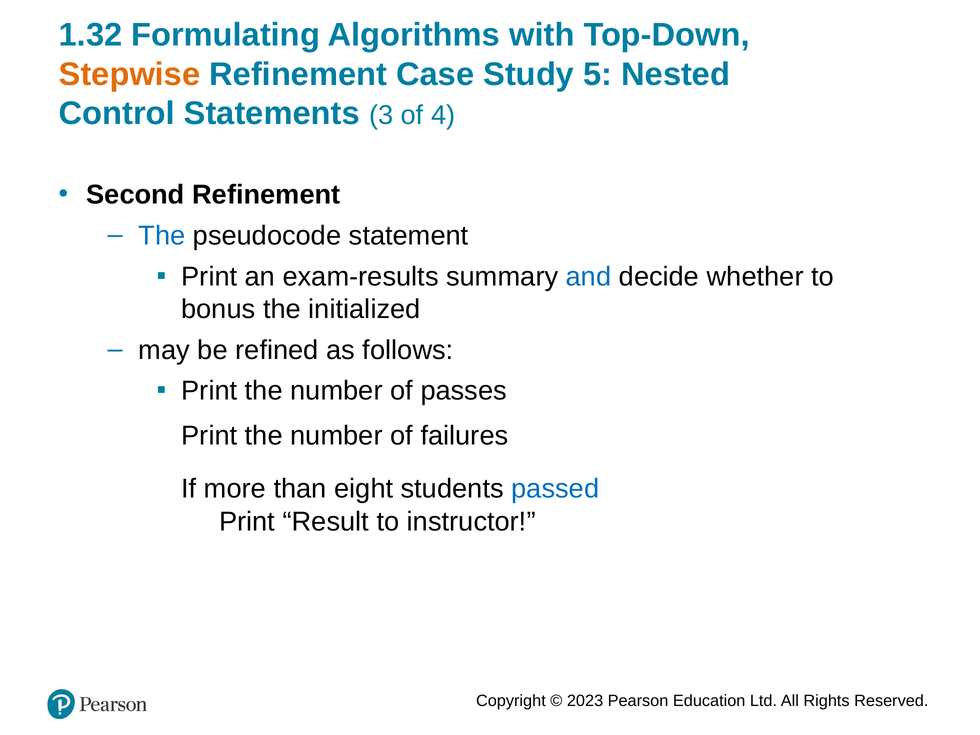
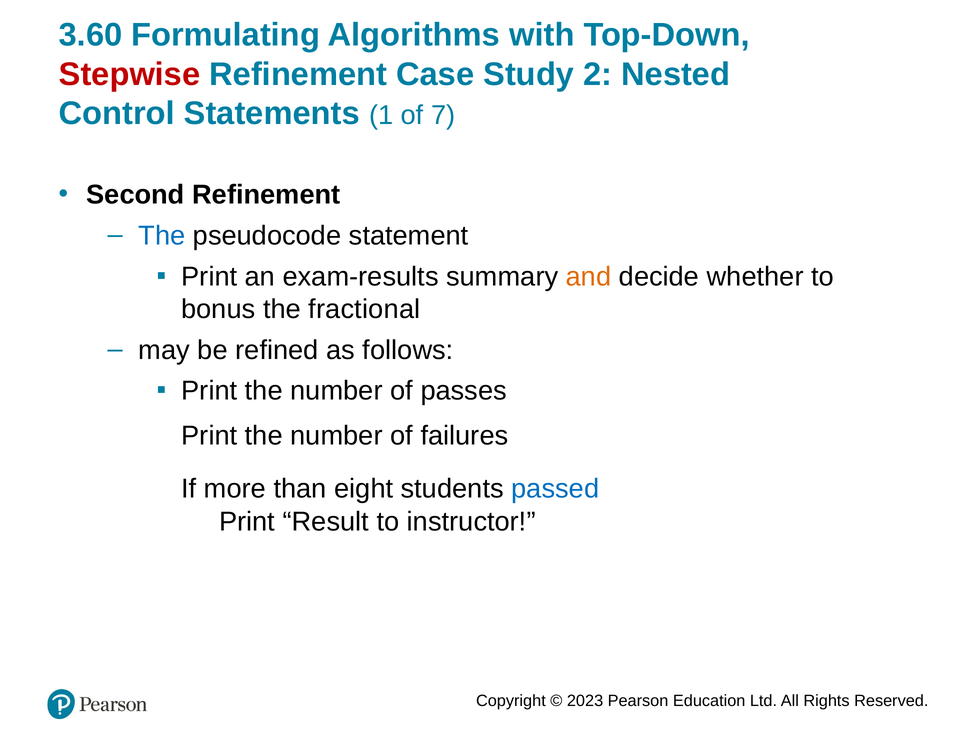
1.32: 1.32 -> 3.60
Stepwise colour: orange -> red
5: 5 -> 2
3: 3 -> 1
4: 4 -> 7
and colour: blue -> orange
initialized: initialized -> fractional
